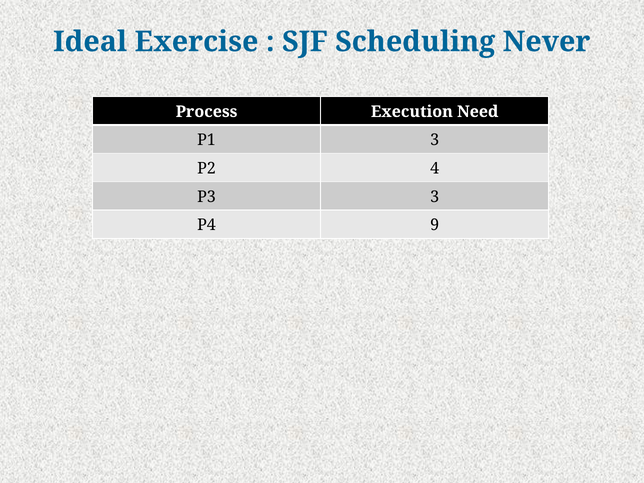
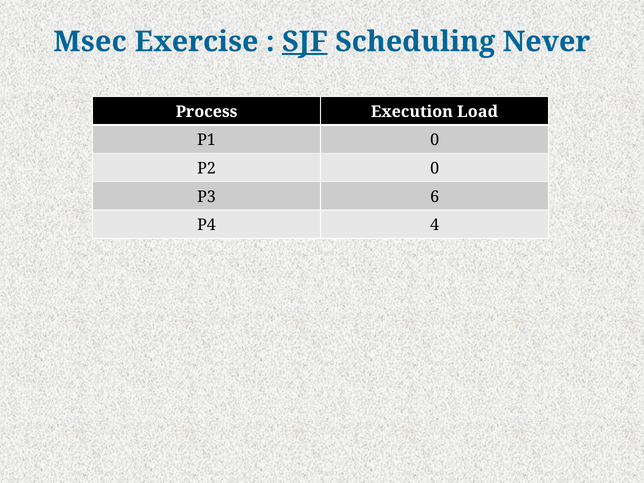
Ideal: Ideal -> Msec
SJF underline: none -> present
Need: Need -> Load
P1 3: 3 -> 0
P2 4: 4 -> 0
P3 3: 3 -> 6
9: 9 -> 4
